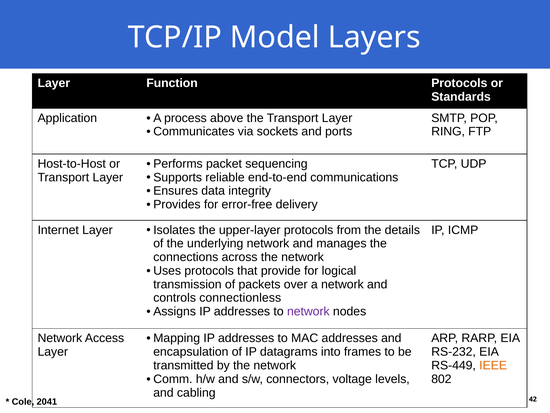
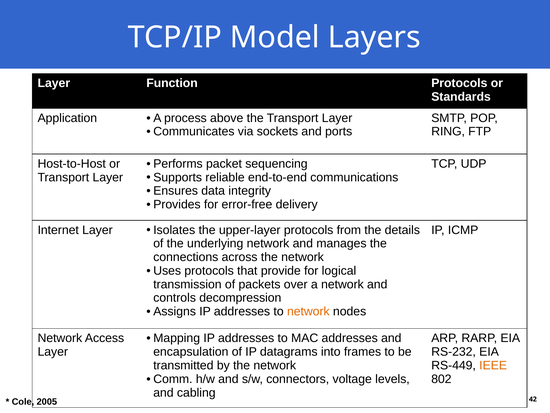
connectionless: connectionless -> decompression
network at (308, 311) colour: purple -> orange
2041: 2041 -> 2005
